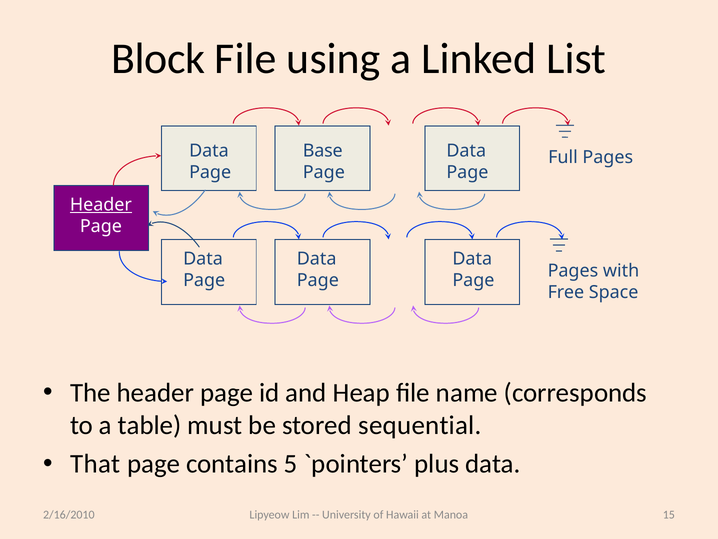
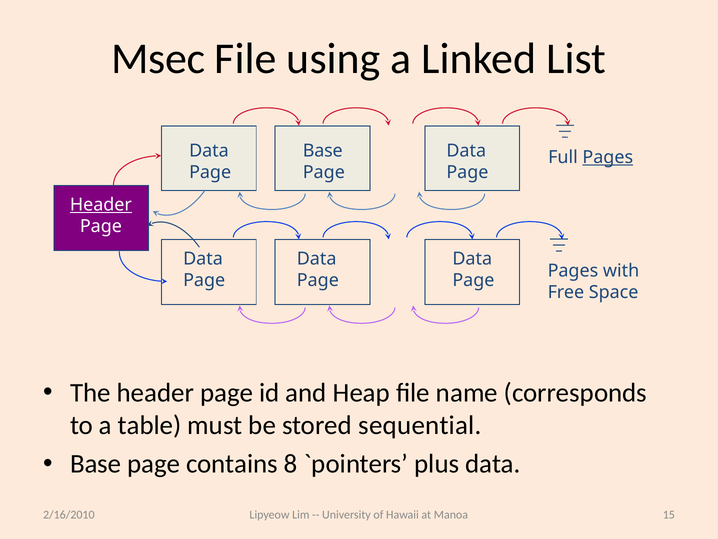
Block: Block -> Msec
Pages at (608, 157) underline: none -> present
That at (95, 464): That -> Base
5: 5 -> 8
